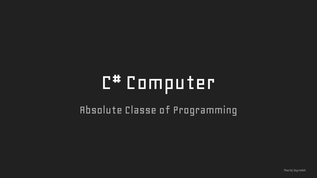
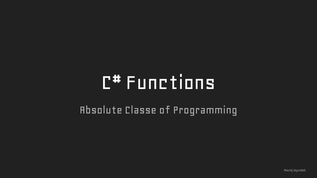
Computer: Computer -> Functions
